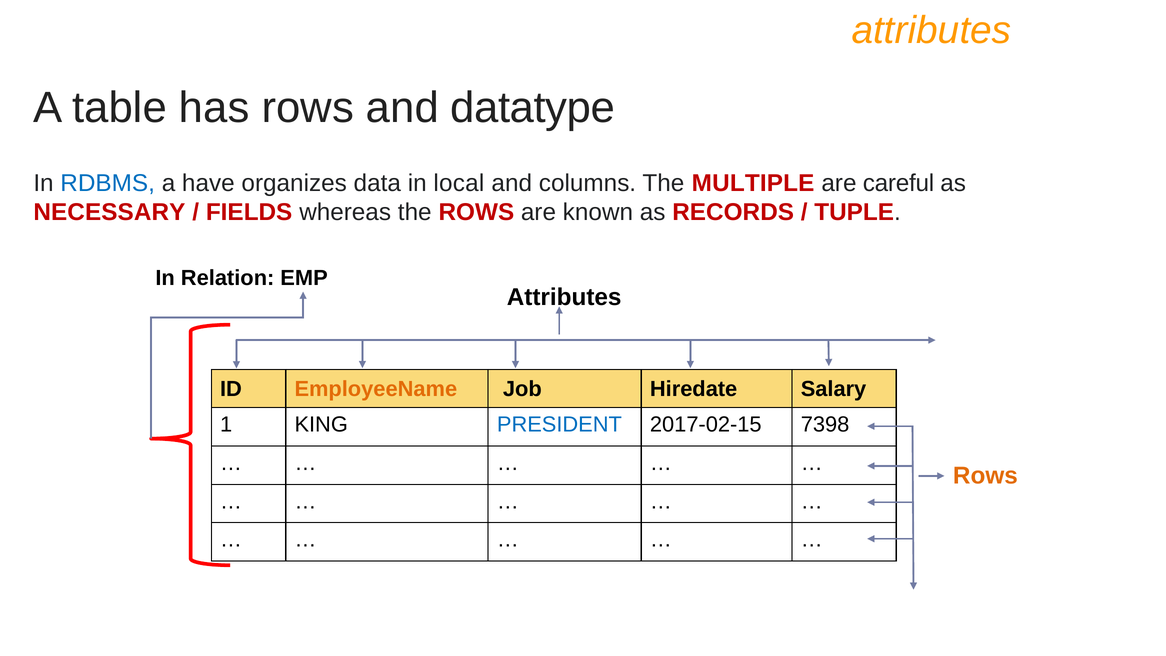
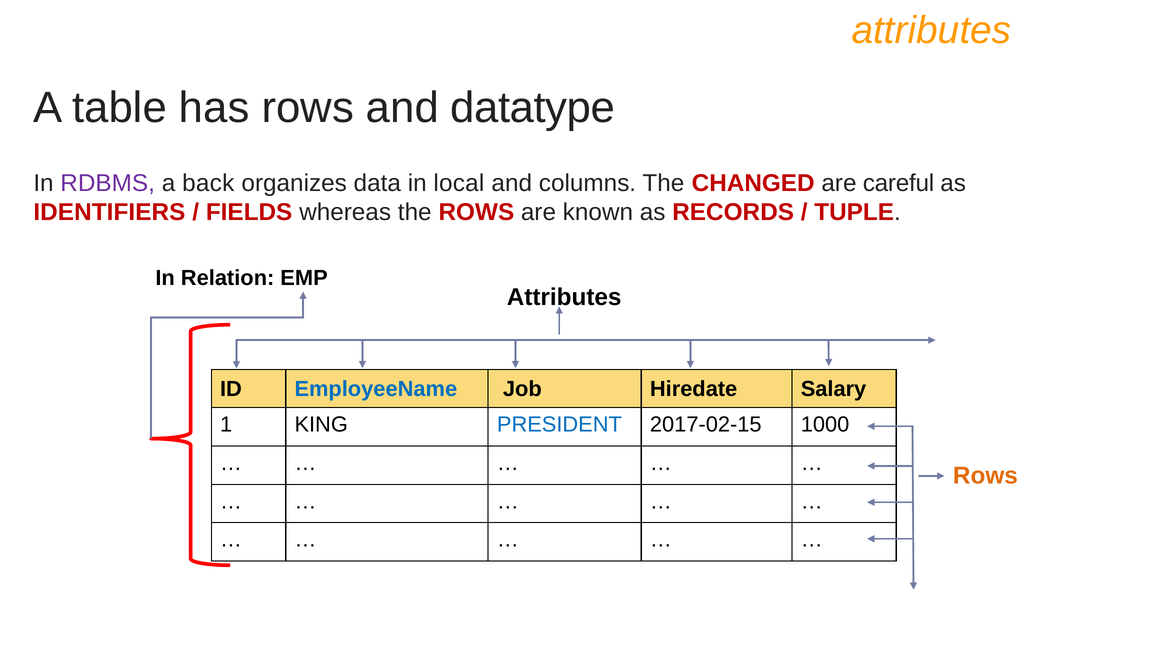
RDBMS colour: blue -> purple
have: have -> back
MULTIPLE: MULTIPLE -> CHANGED
NECESSARY: NECESSARY -> IDENTIFIERS
EmployeeName colour: orange -> blue
7398: 7398 -> 1000
